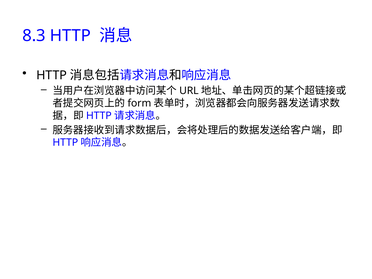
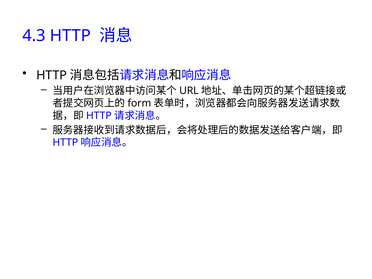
8.3: 8.3 -> 4.3
